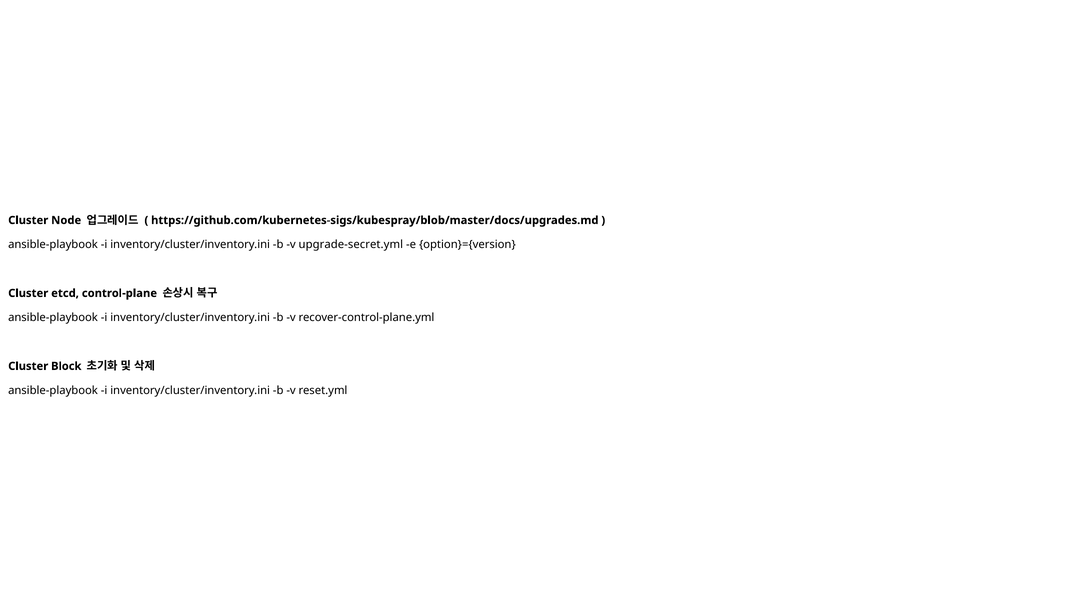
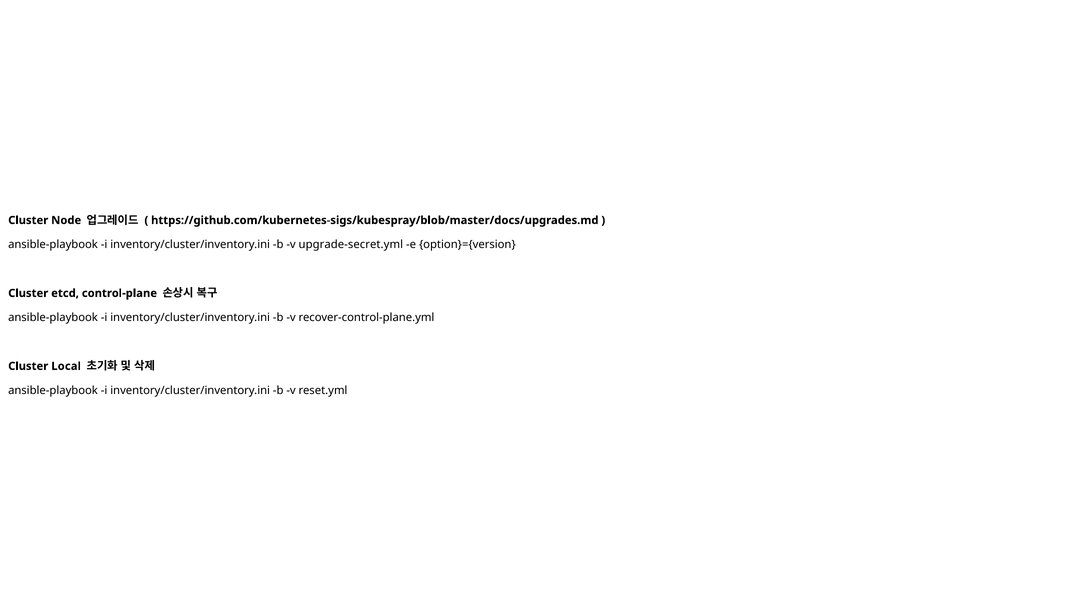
Block: Block -> Local
